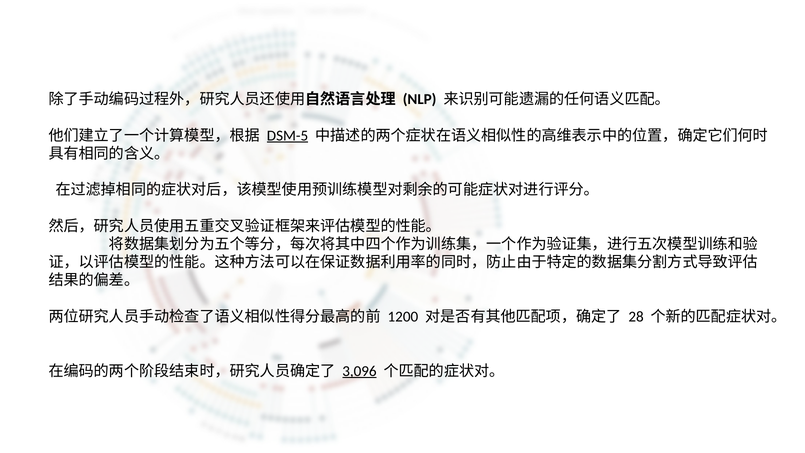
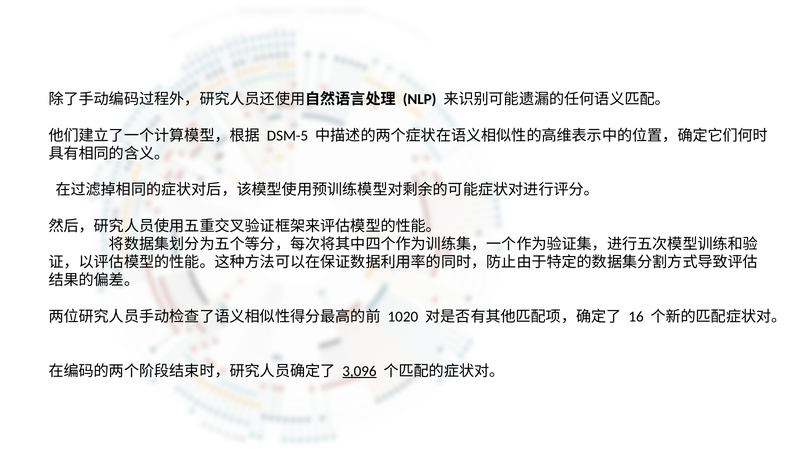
DSM-5 underline: present -> none
1200: 1200 -> 1020
28: 28 -> 16
